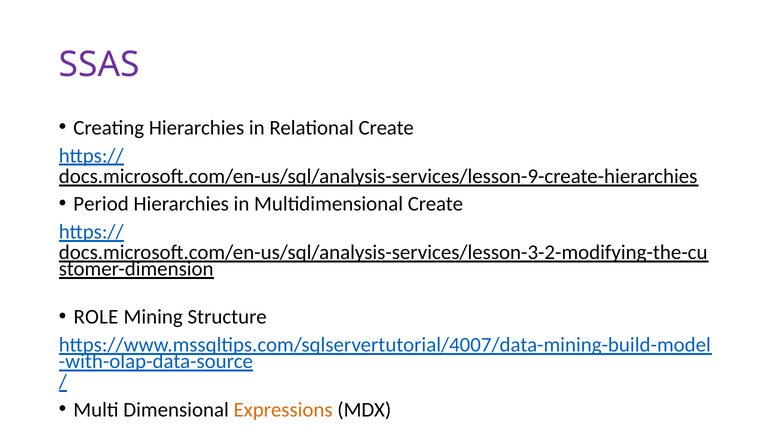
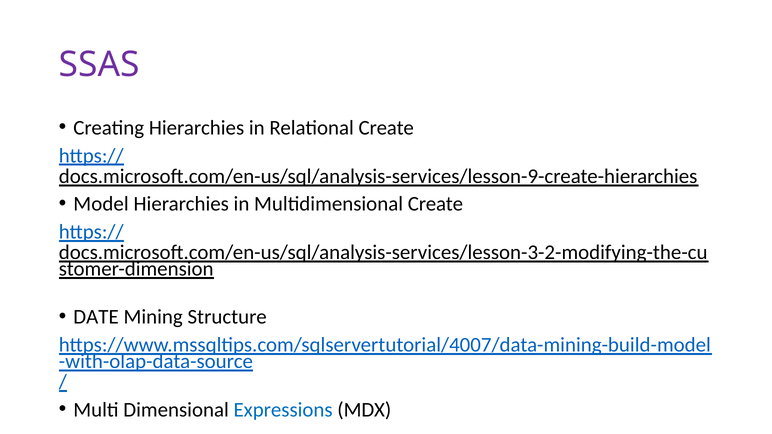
Period: Period -> Model
ROLE: ROLE -> DATE
Expressions colour: orange -> blue
